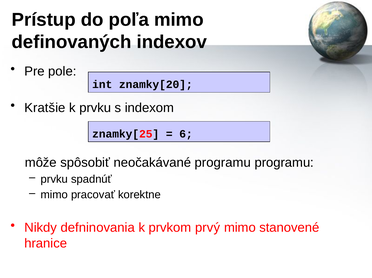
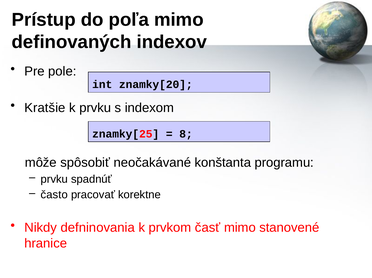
6: 6 -> 8
neočakávané programu: programu -> konštanta
mimo at (54, 195): mimo -> často
prvý: prvý -> časť
